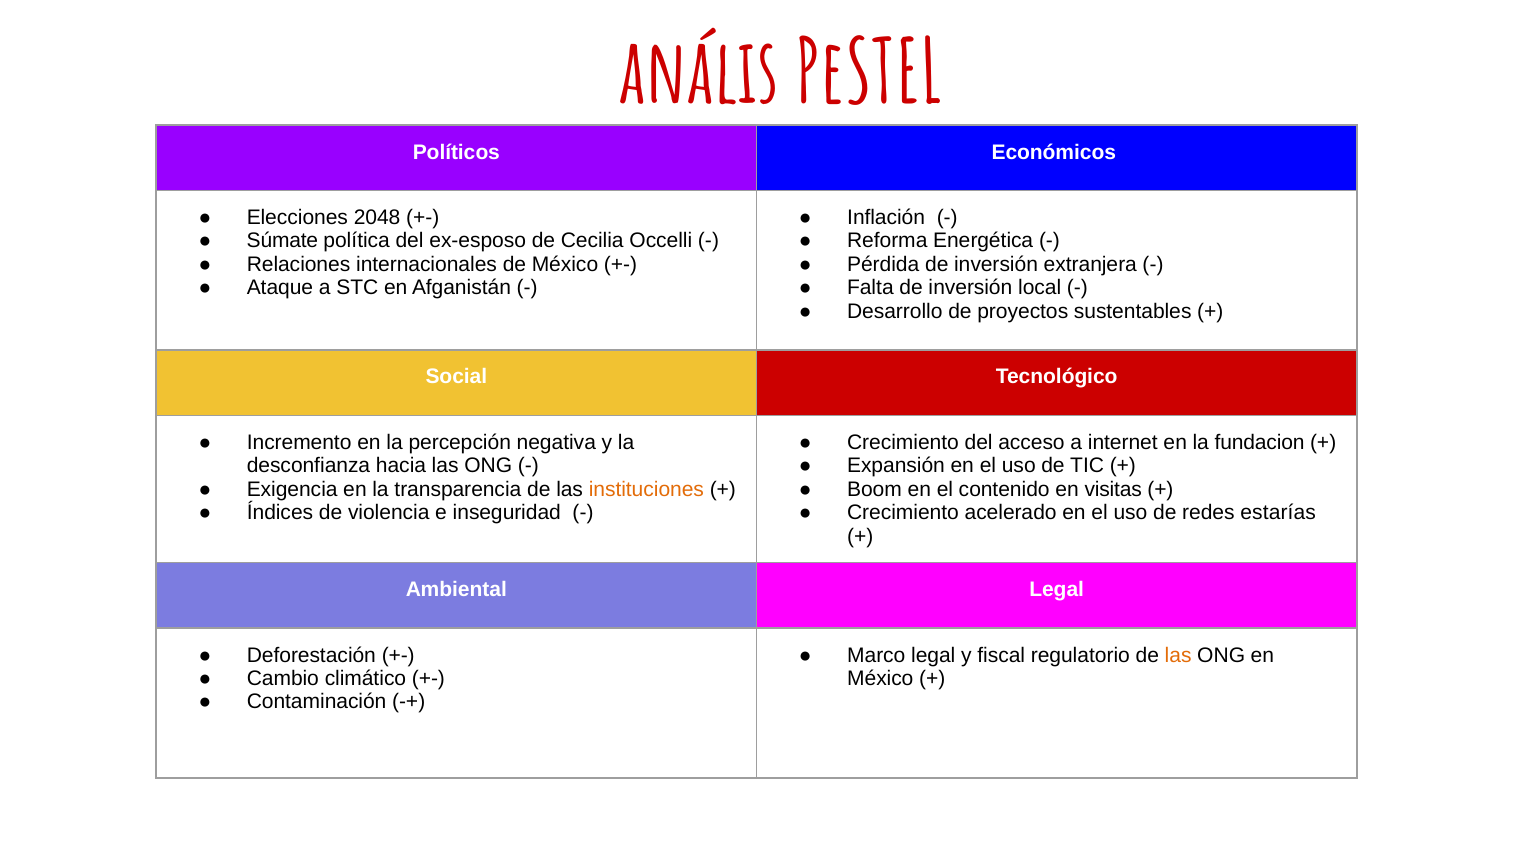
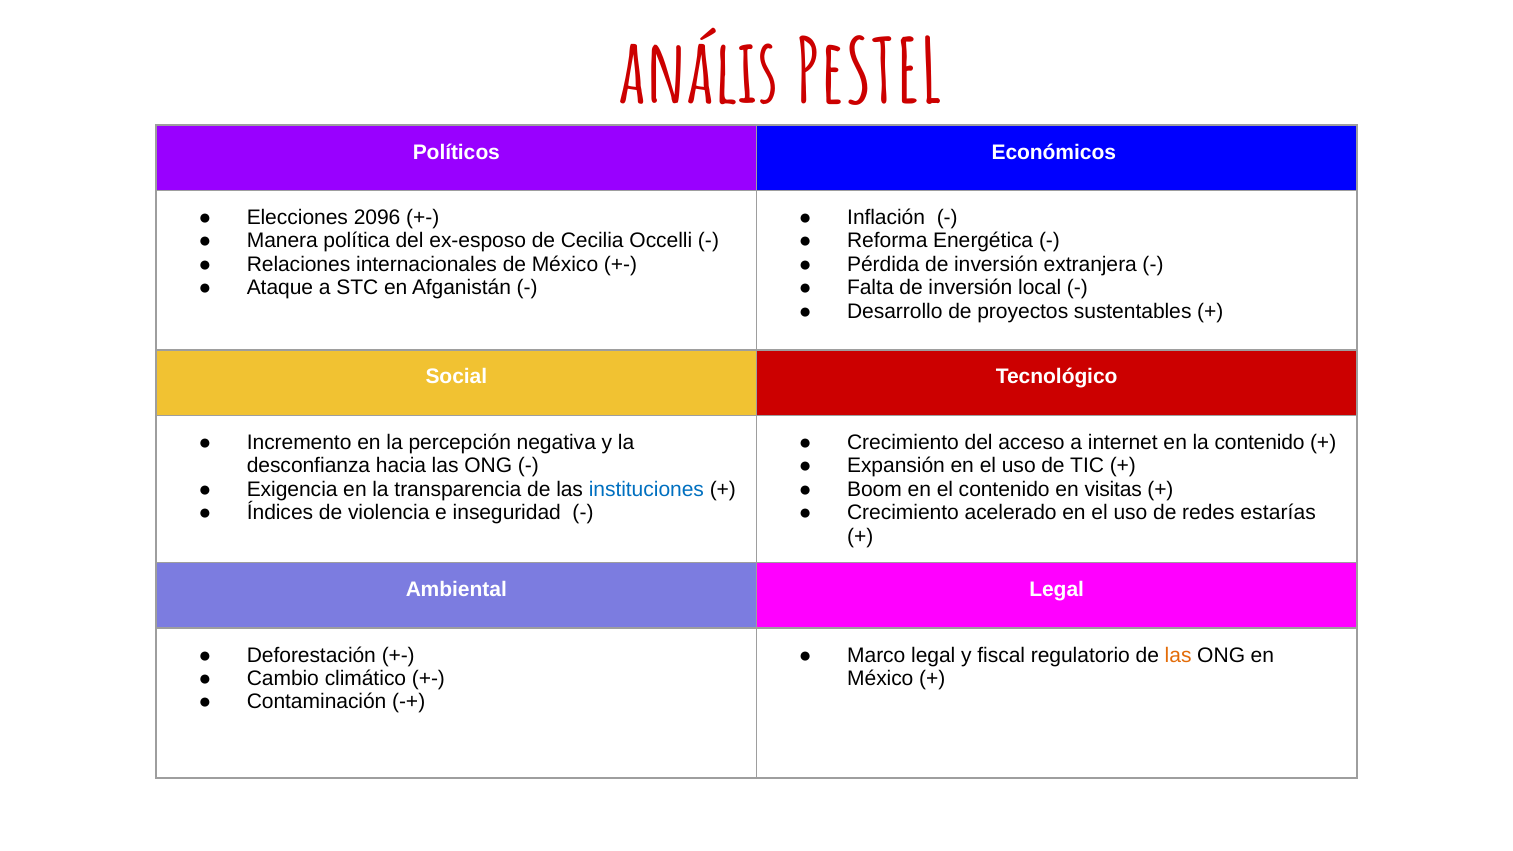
2048: 2048 -> 2096
Súmate: Súmate -> Manera
la fundacion: fundacion -> contenido
instituciones colour: orange -> blue
